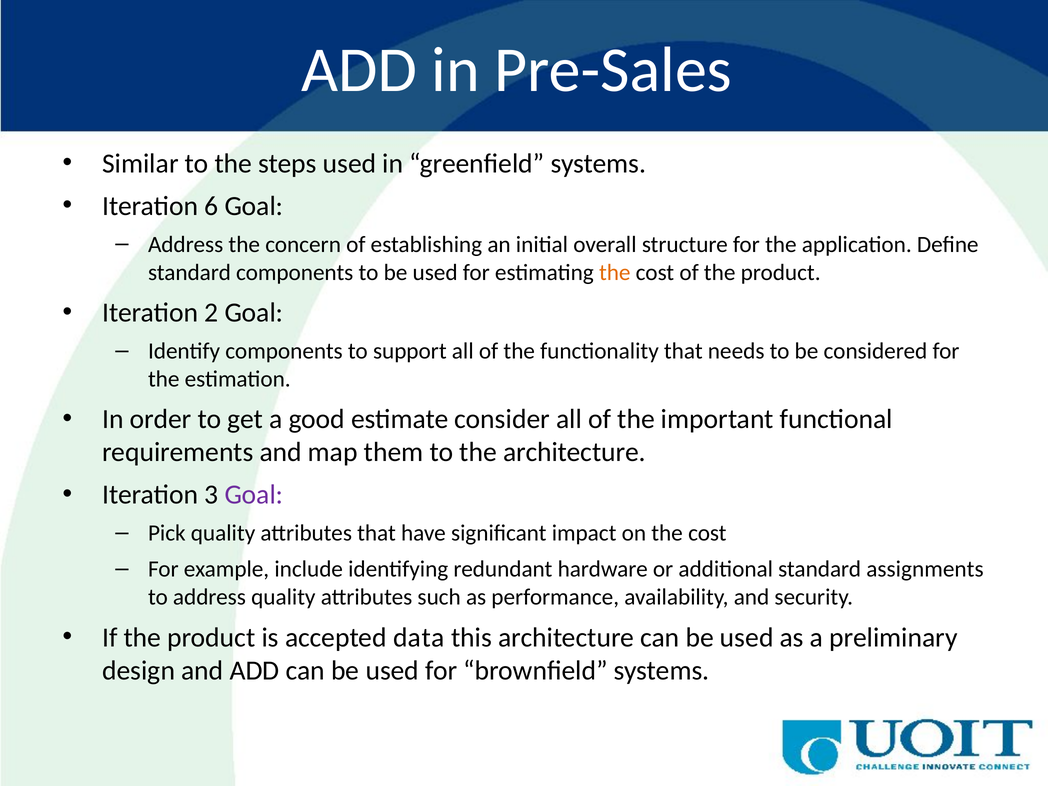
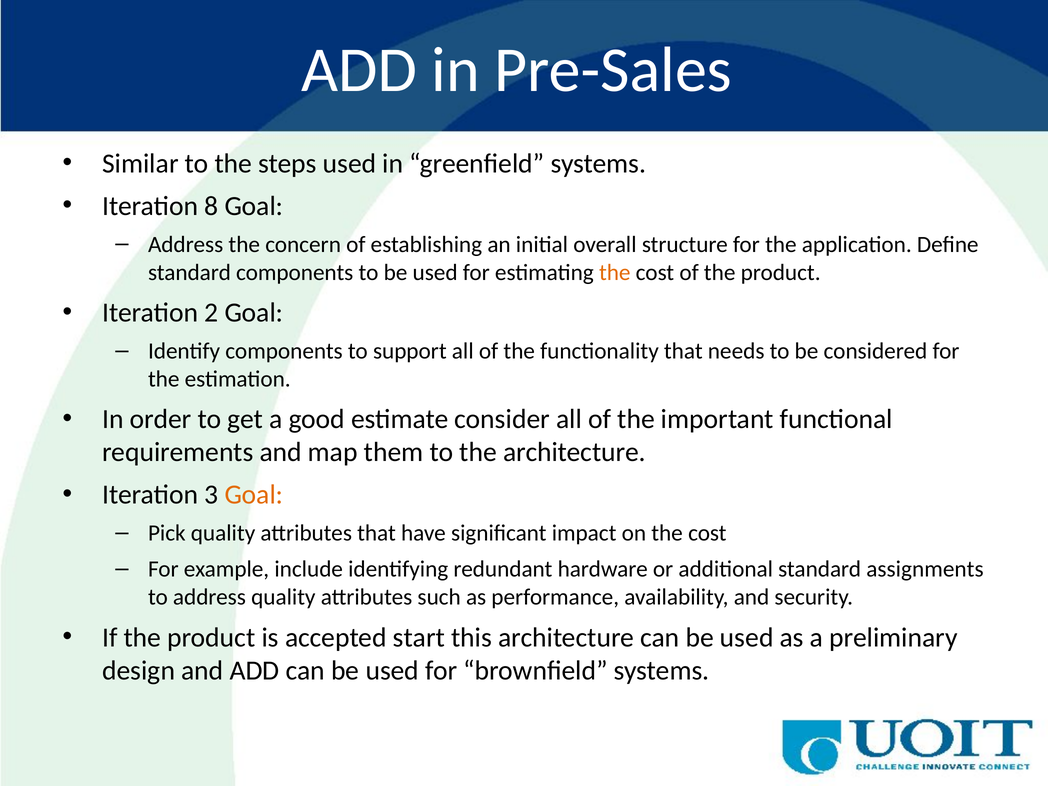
6: 6 -> 8
Goal at (254, 495) colour: purple -> orange
data: data -> start
